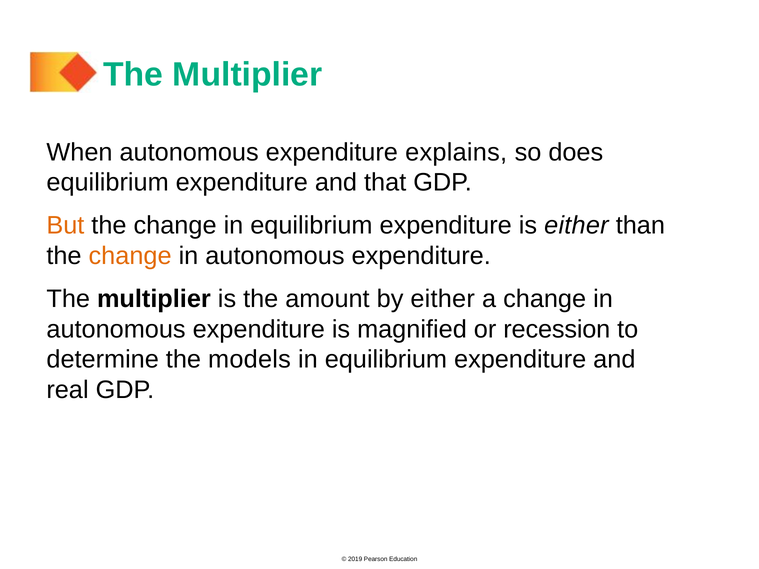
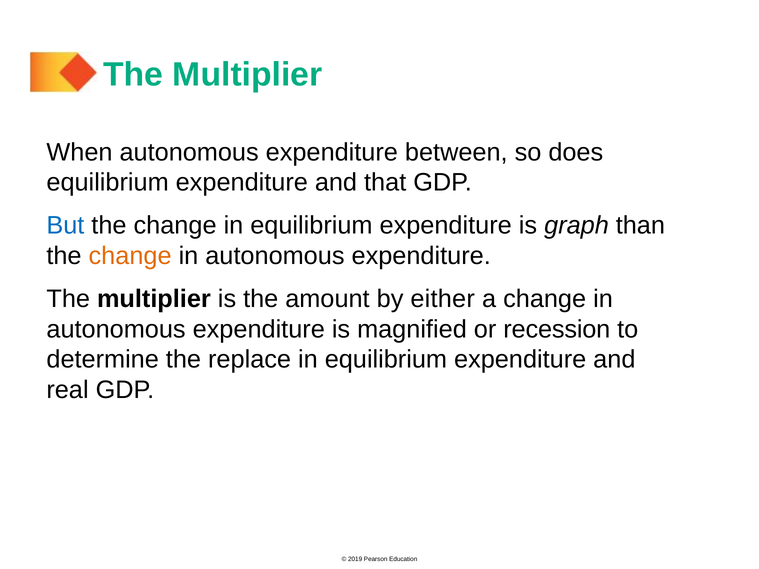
explains: explains -> between
But colour: orange -> blue
is either: either -> graph
models: models -> replace
